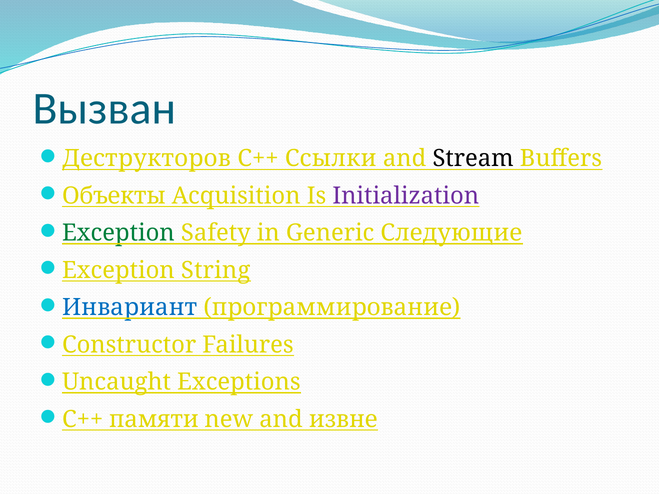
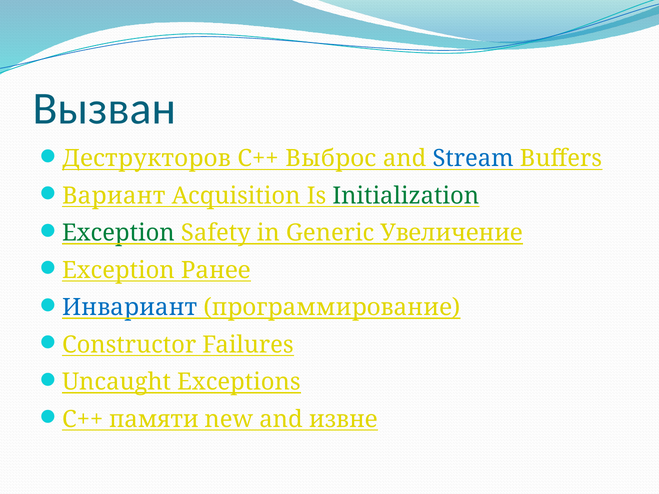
Ссылки: Ссылки -> Выброс
Stream colour: black -> blue
Объекты: Объекты -> Вариант
Initialization colour: purple -> green
Следующие: Следующие -> Увеличение
String: String -> Ранее
